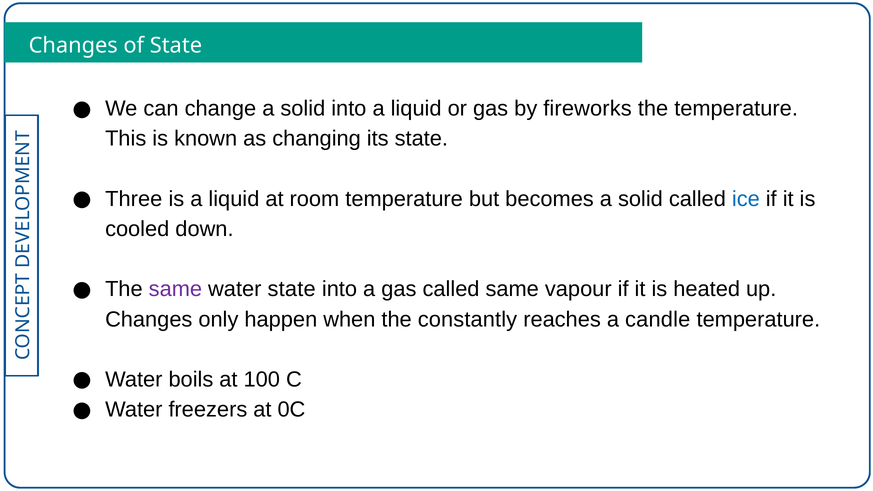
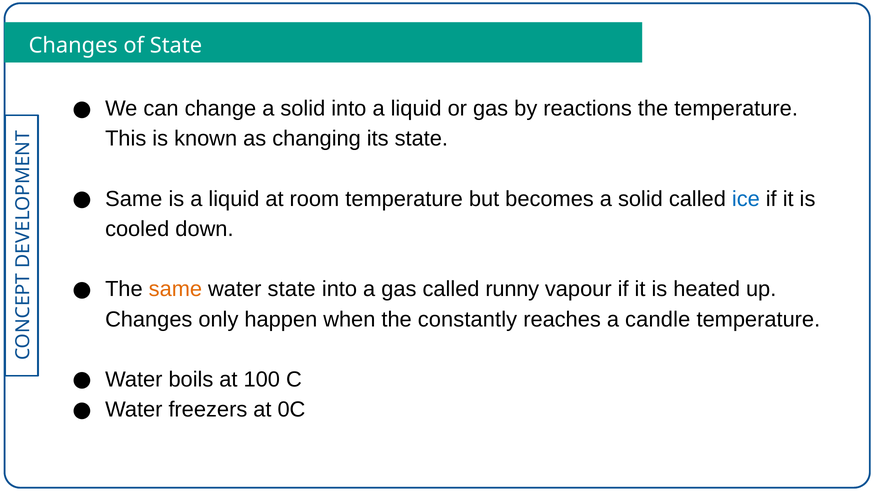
fireworks: fireworks -> reactions
Three at (134, 199): Three -> Same
same at (175, 289) colour: purple -> orange
called same: same -> runny
